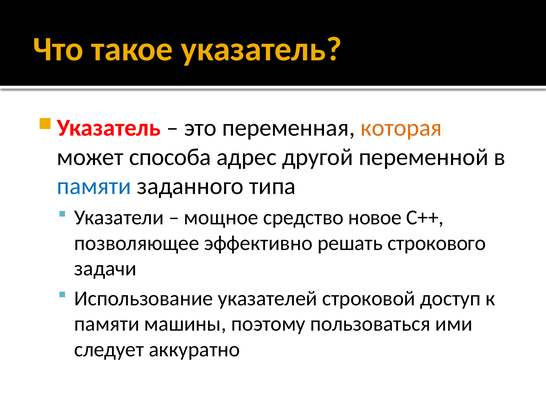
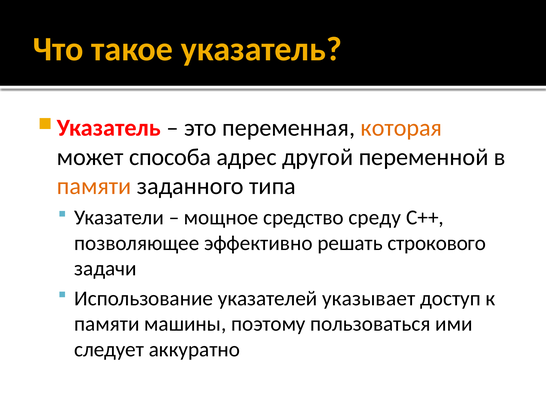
памяти at (94, 186) colour: blue -> orange
новое: новое -> среду
строковой: строковой -> указывает
